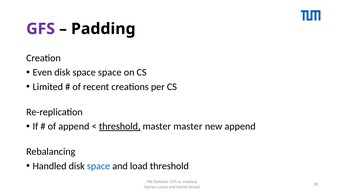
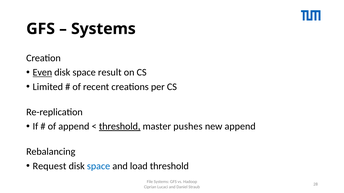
GFS at (41, 29) colour: purple -> black
Padding at (103, 29): Padding -> Systems
Even underline: none -> present
space space: space -> result
master master: master -> pushes
Handled: Handled -> Request
